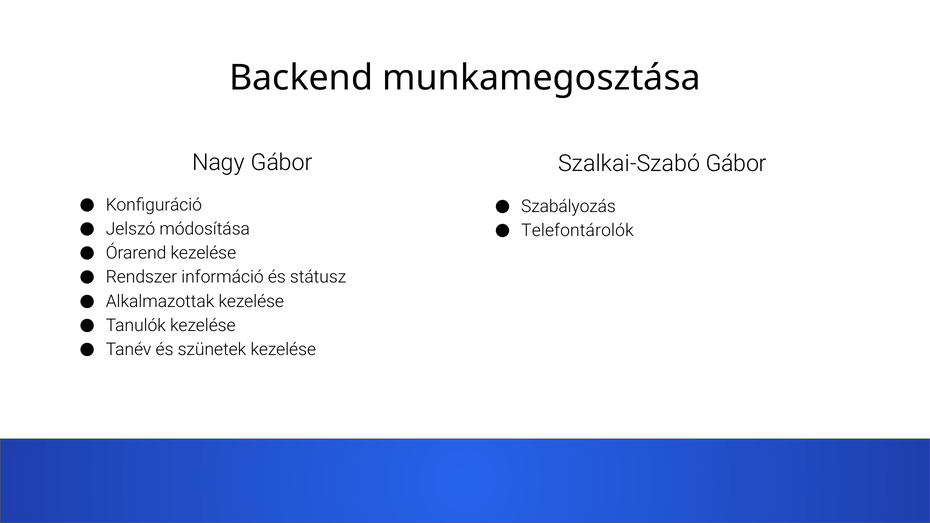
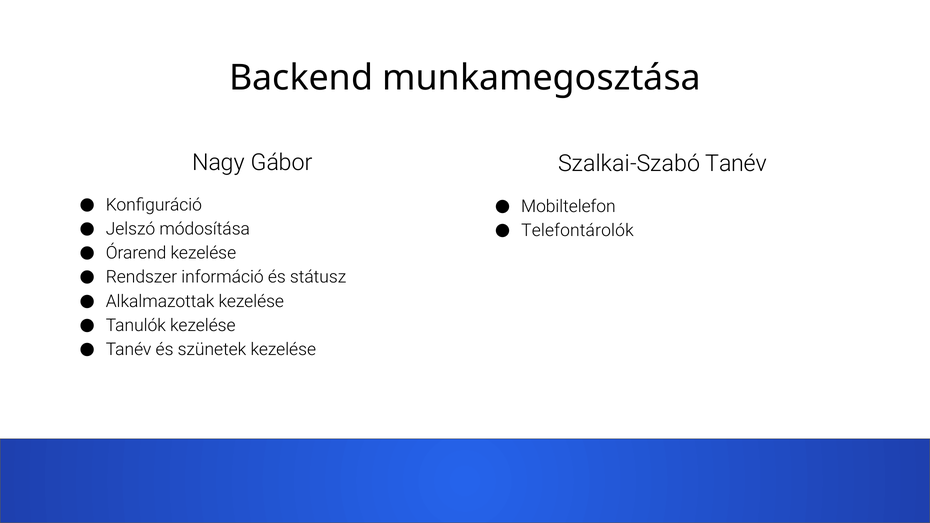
Szalkai-Szabó Gábor: Gábor -> Tanév
Szabályozás: Szabályozás -> Mobiltelefon
